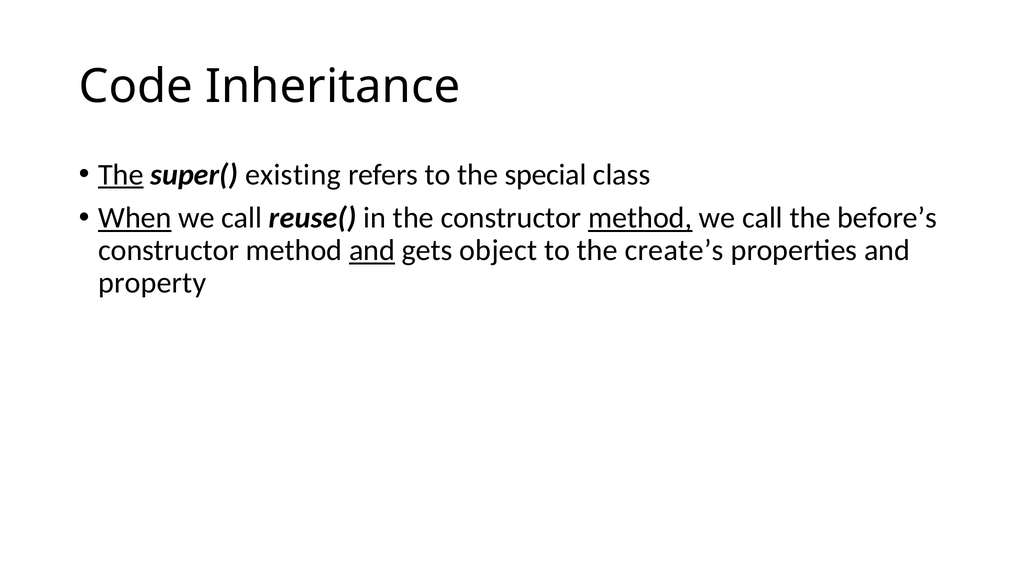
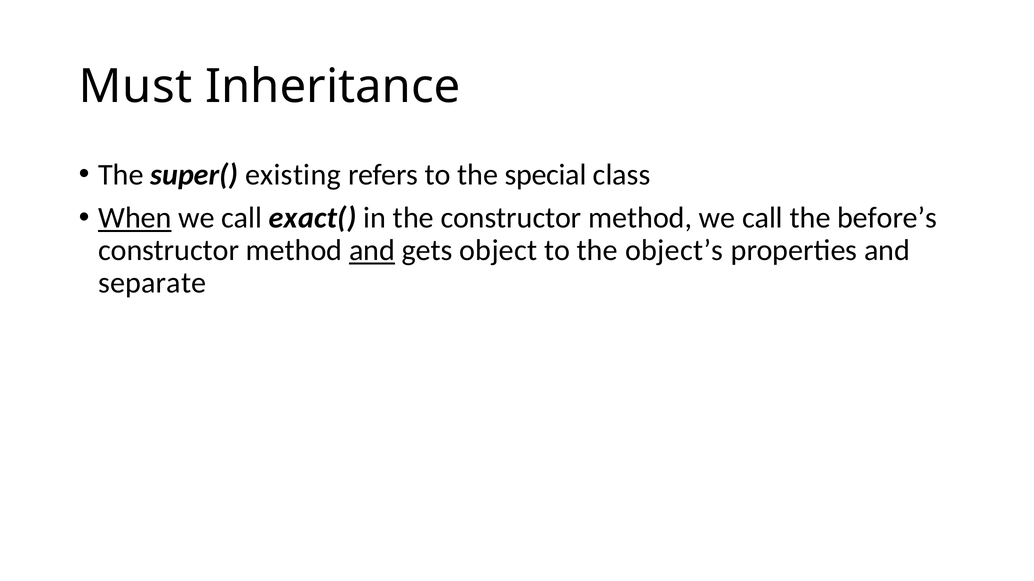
Code: Code -> Must
The at (121, 175) underline: present -> none
reuse(: reuse( -> exact(
method at (640, 218) underline: present -> none
create’s: create’s -> object’s
property: property -> separate
